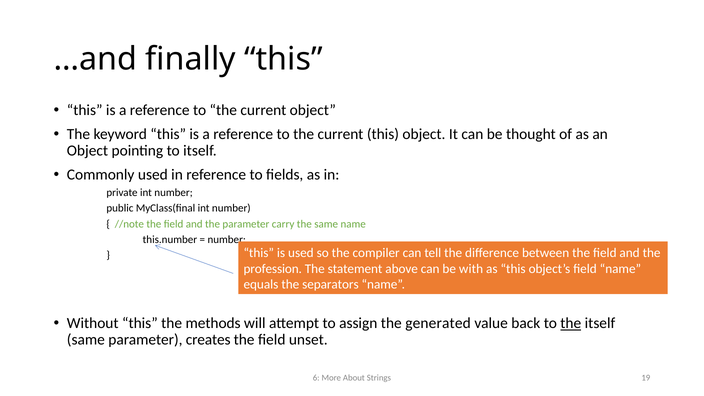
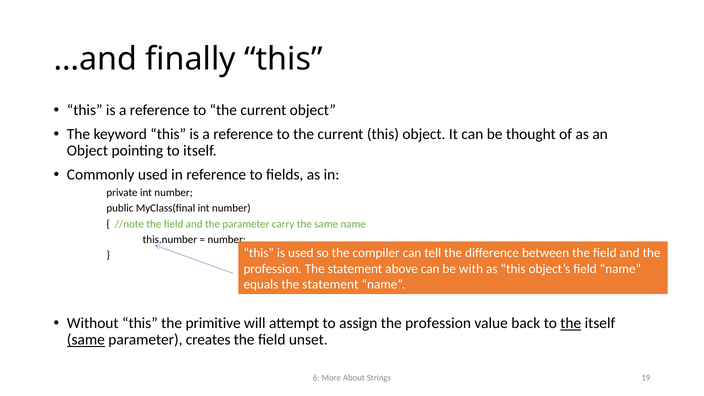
equals the separators: separators -> statement
methods: methods -> primitive
assign the generated: generated -> profession
same at (86, 340) underline: none -> present
